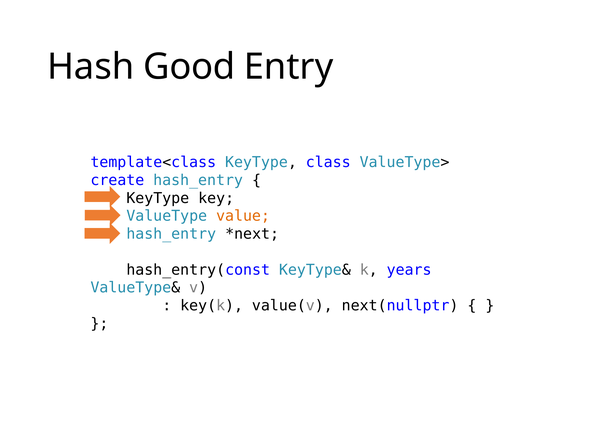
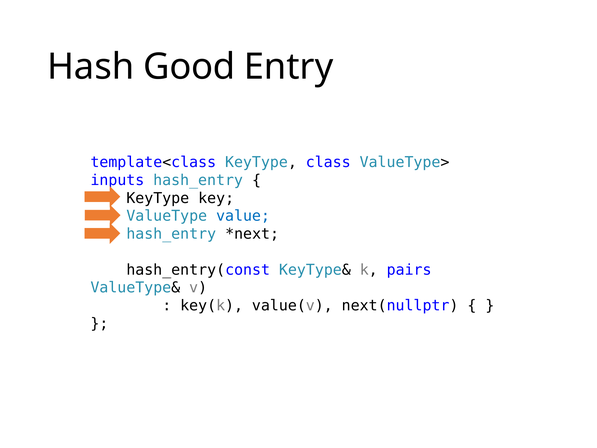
create: create -> inputs
value colour: orange -> blue
years: years -> pairs
